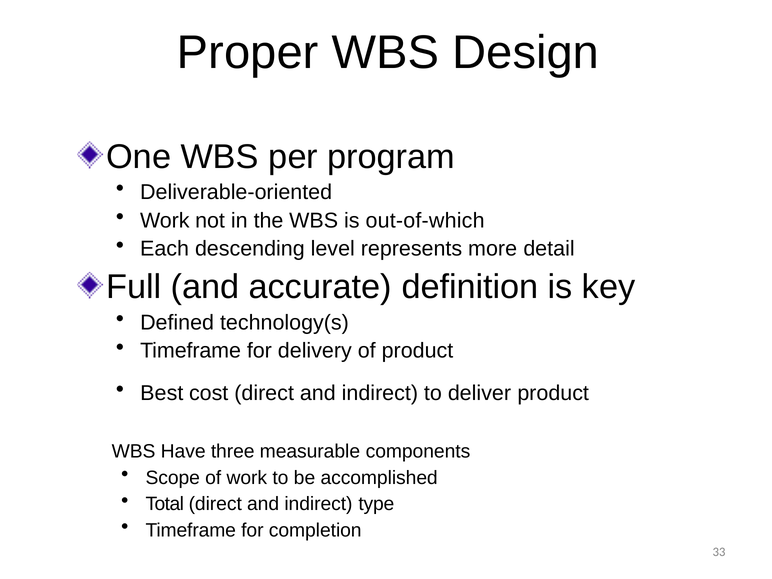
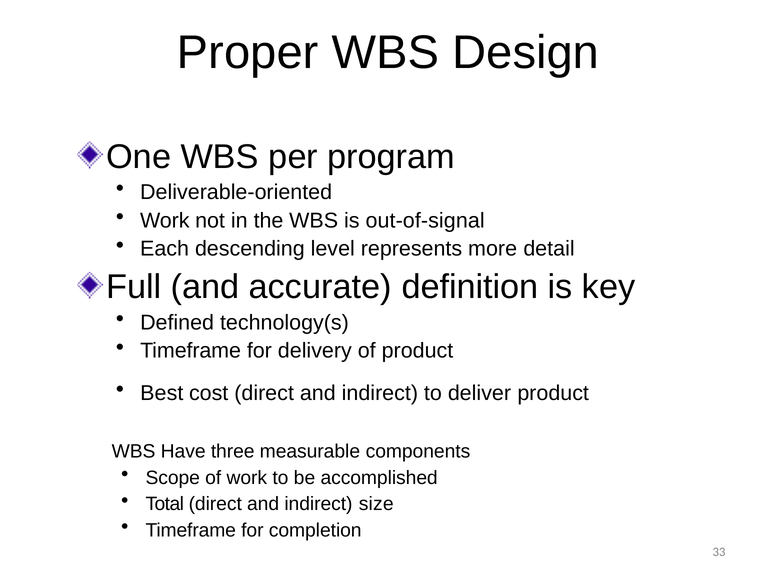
out-of-which: out-of-which -> out-of-signal
type: type -> size
